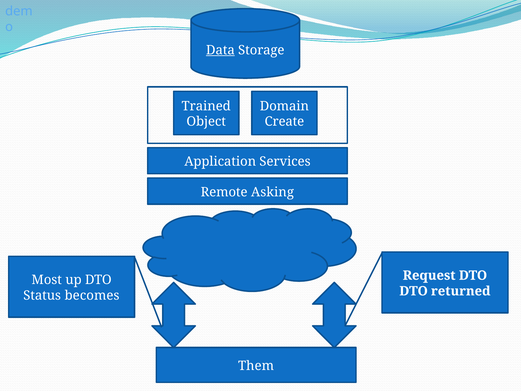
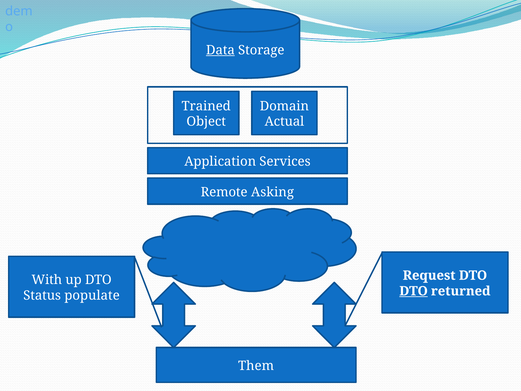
Create: Create -> Actual
Most: Most -> With
DTO at (414, 291) underline: none -> present
becomes: becomes -> populate
